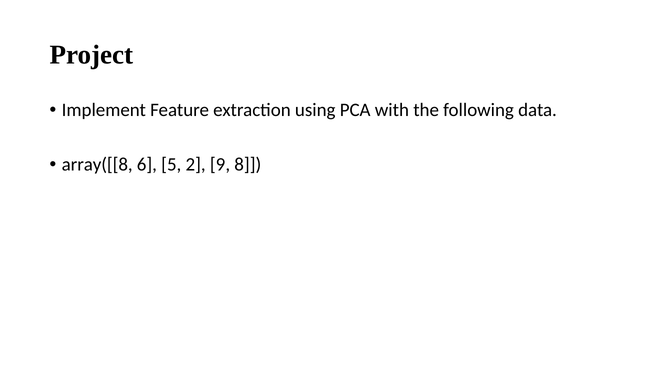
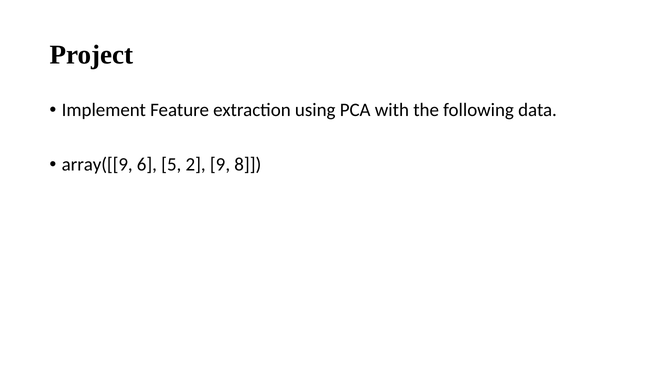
array([[8: array([[8 -> array([[9
